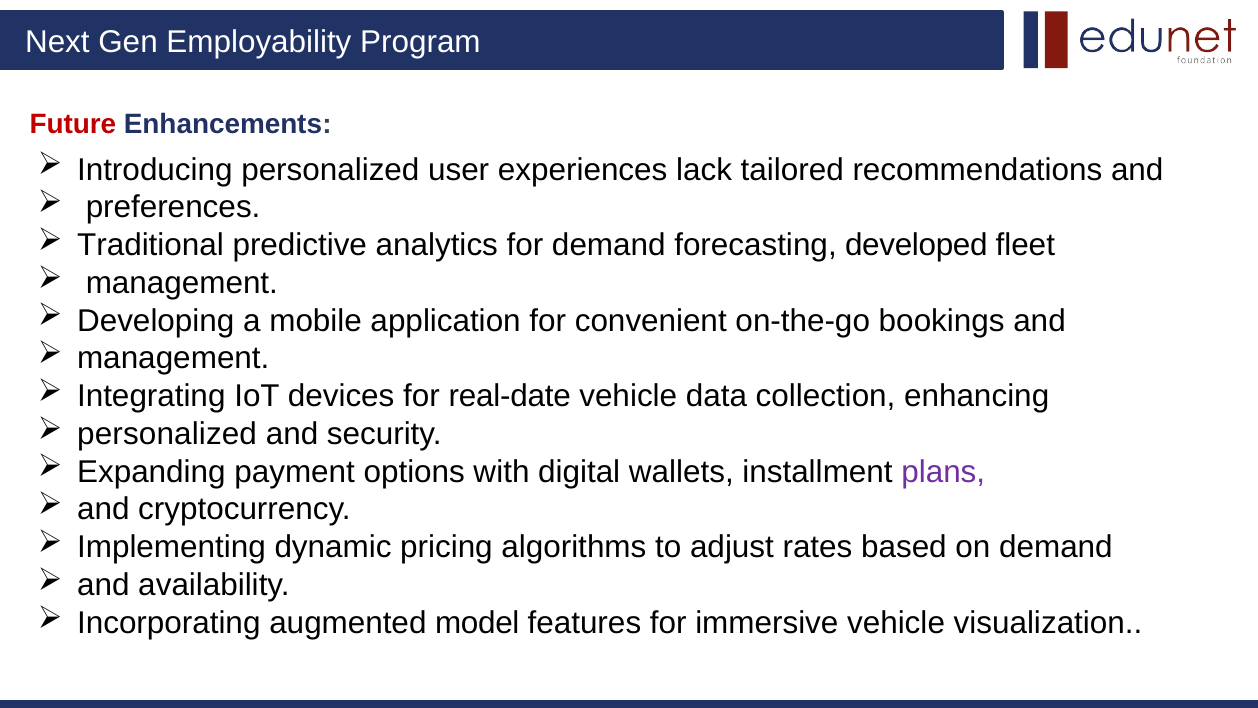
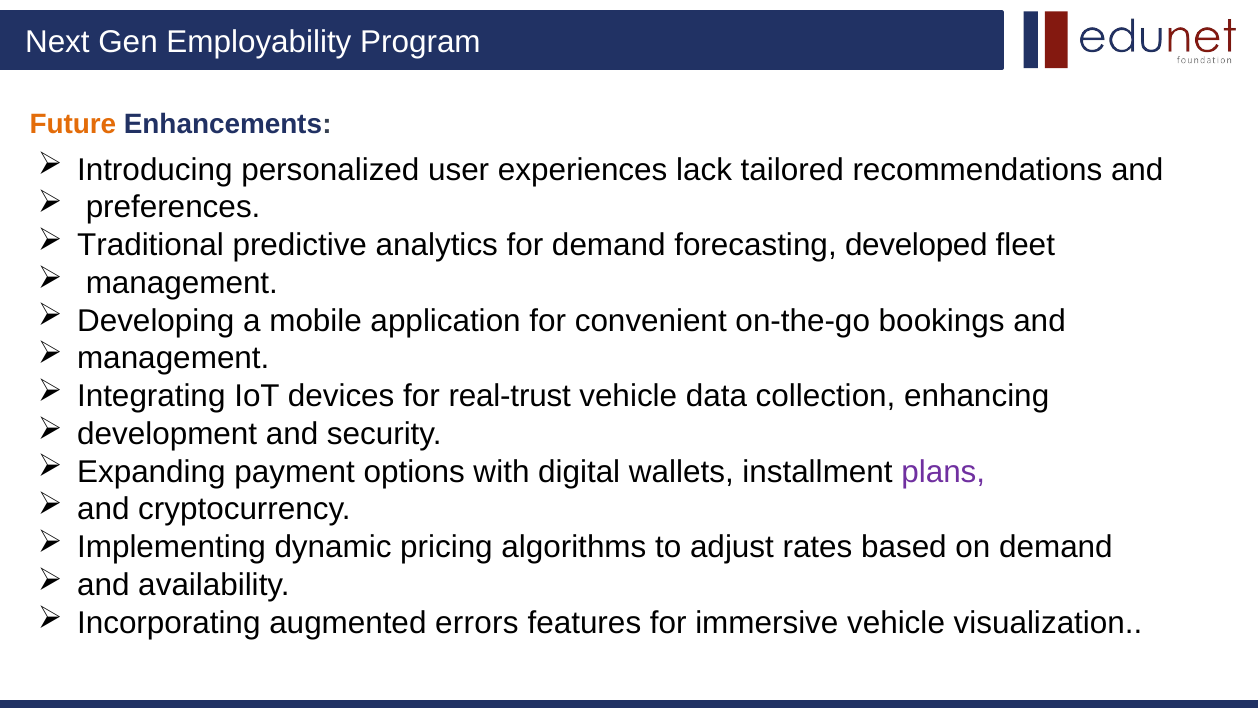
Future colour: red -> orange
real-date: real-date -> real-trust
personalized at (167, 434): personalized -> development
model: model -> errors
